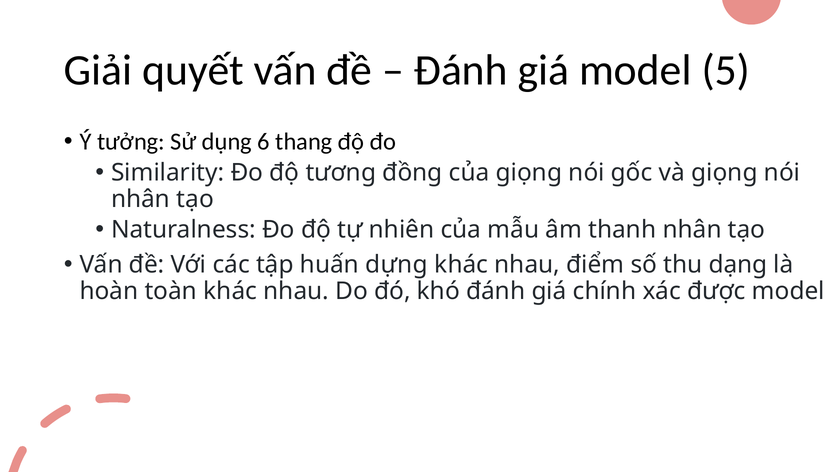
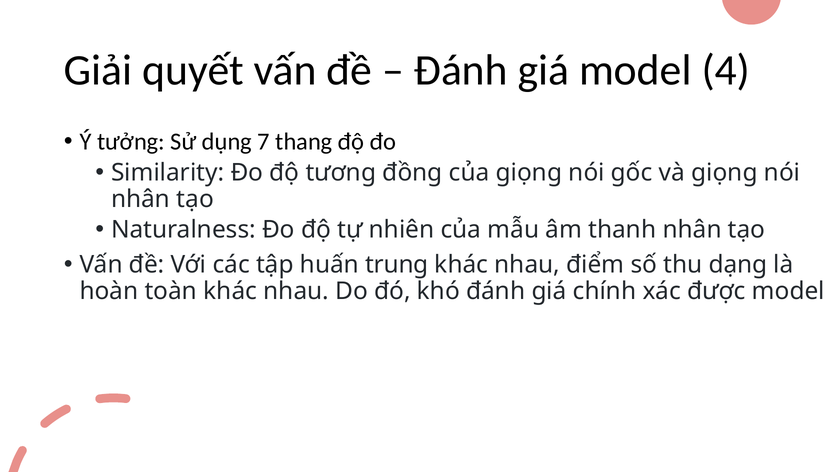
5: 5 -> 4
6: 6 -> 7
dựng: dựng -> trung
